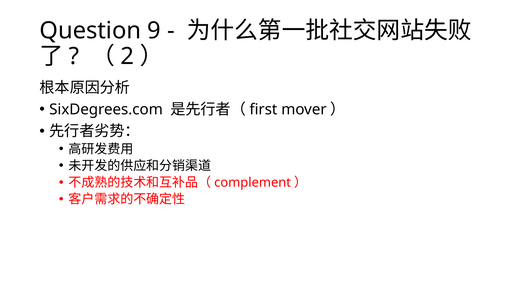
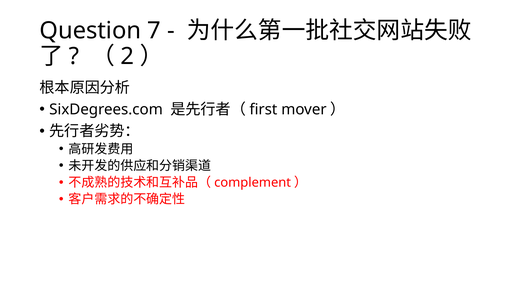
9: 9 -> 7
